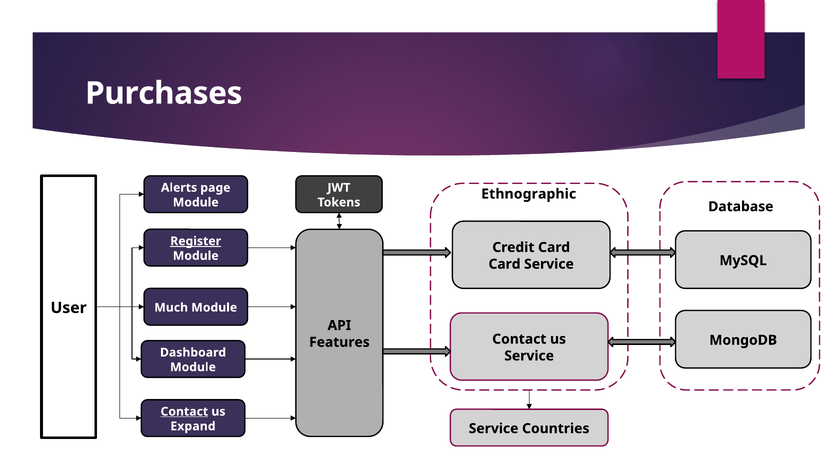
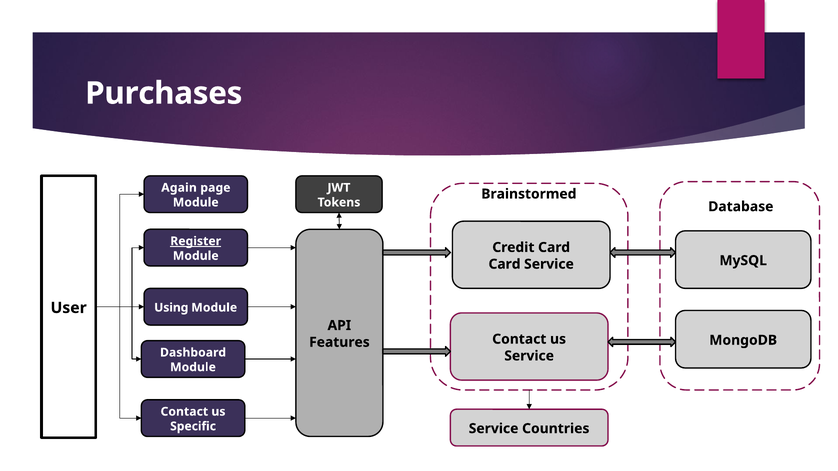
Alerts: Alerts -> Again
Ethnographic: Ethnographic -> Brainstormed
Much: Much -> Using
Contact at (184, 412) underline: present -> none
Expand: Expand -> Specific
